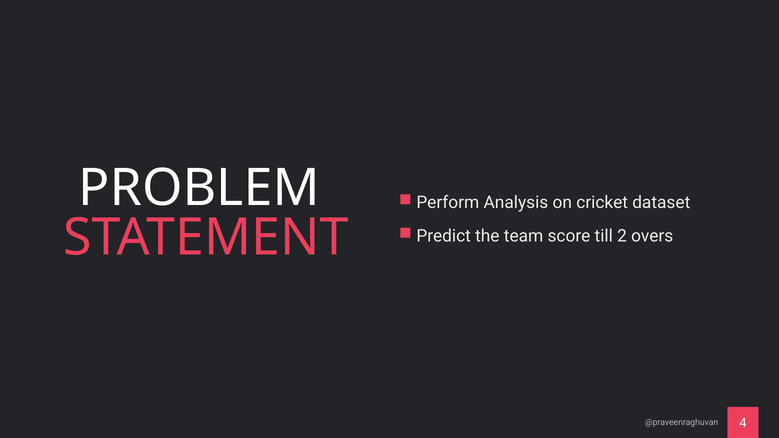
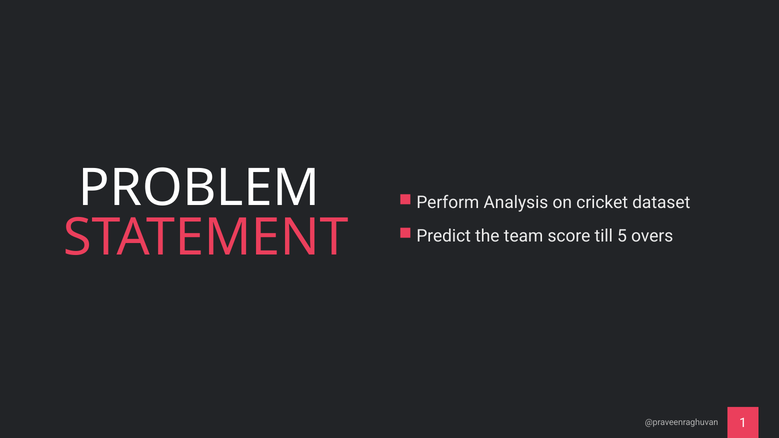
2: 2 -> 5
4: 4 -> 1
